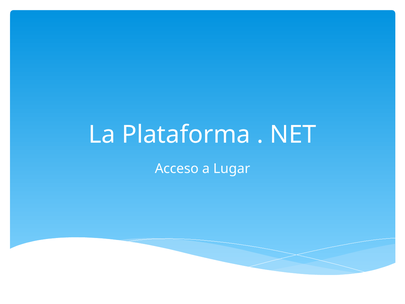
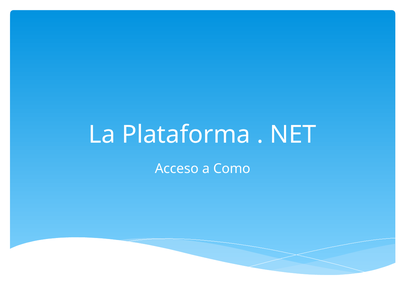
Lugar: Lugar -> Como
